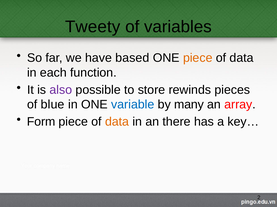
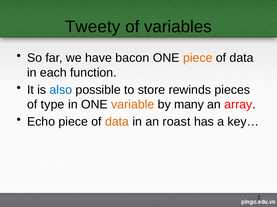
based: based -> bacon
also colour: purple -> blue
blue: blue -> type
variable colour: blue -> orange
Form: Form -> Echo
there: there -> roast
